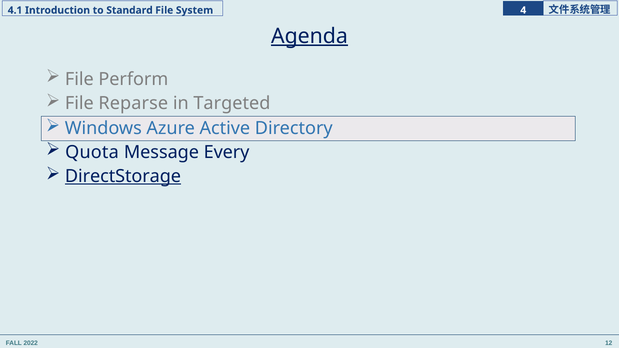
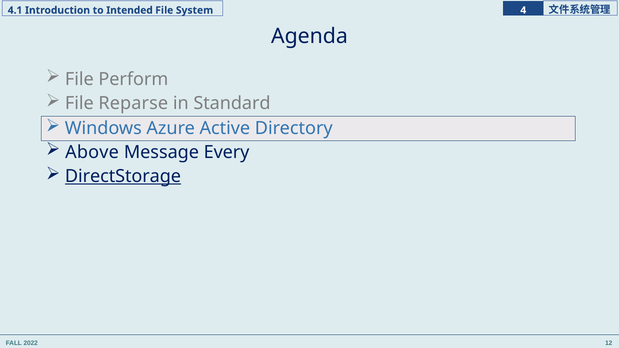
Standard: Standard -> Intended
Agenda underline: present -> none
Targeted: Targeted -> Standard
Quota: Quota -> Above
